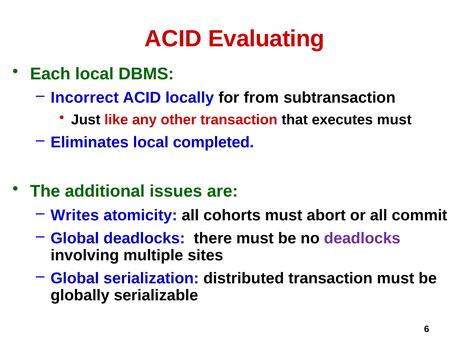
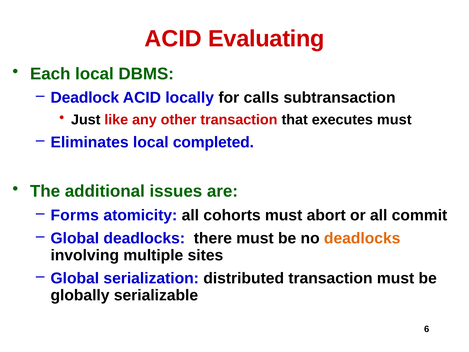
Incorrect: Incorrect -> Deadlock
from: from -> calls
Writes: Writes -> Forms
deadlocks at (362, 238) colour: purple -> orange
